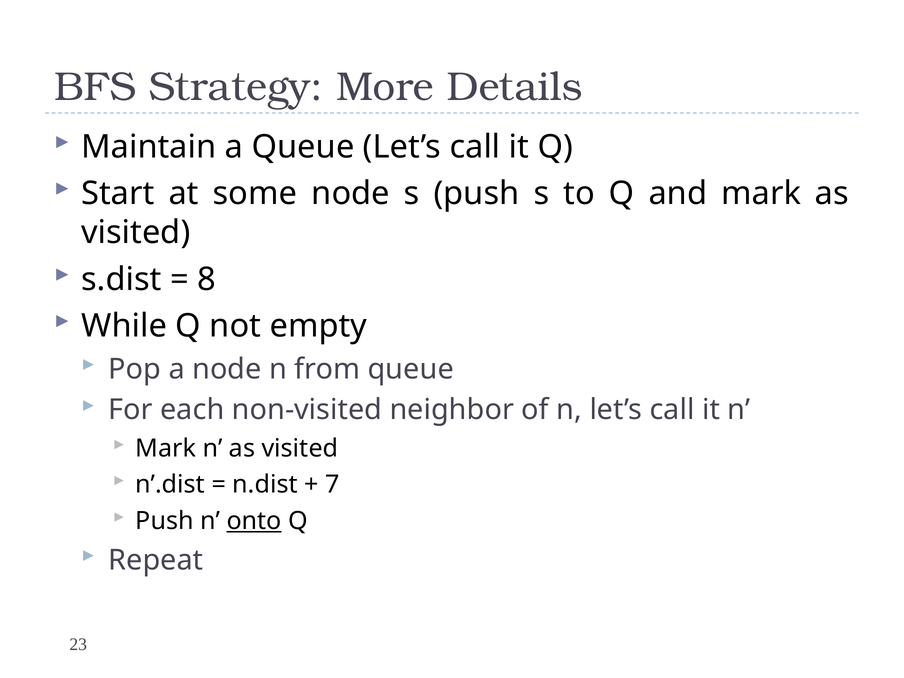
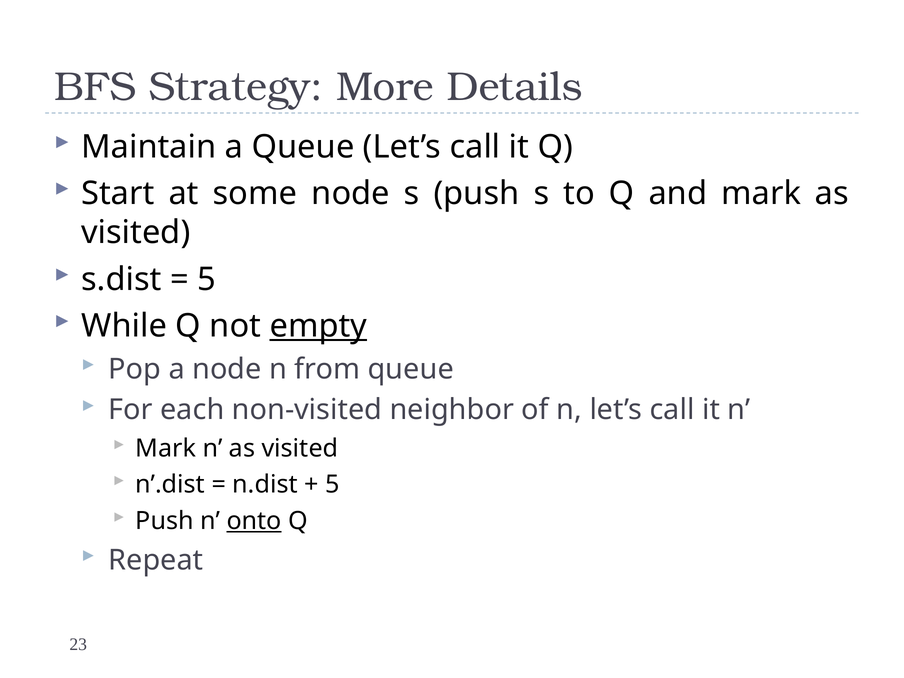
8 at (206, 279): 8 -> 5
empty underline: none -> present
7 at (332, 485): 7 -> 5
